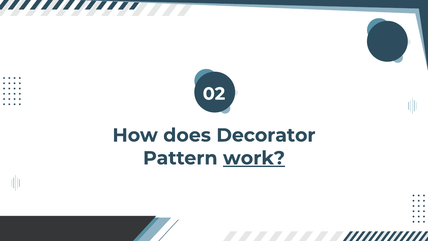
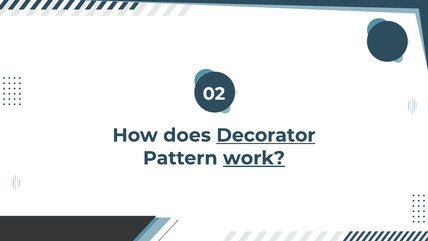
Decorator underline: none -> present
